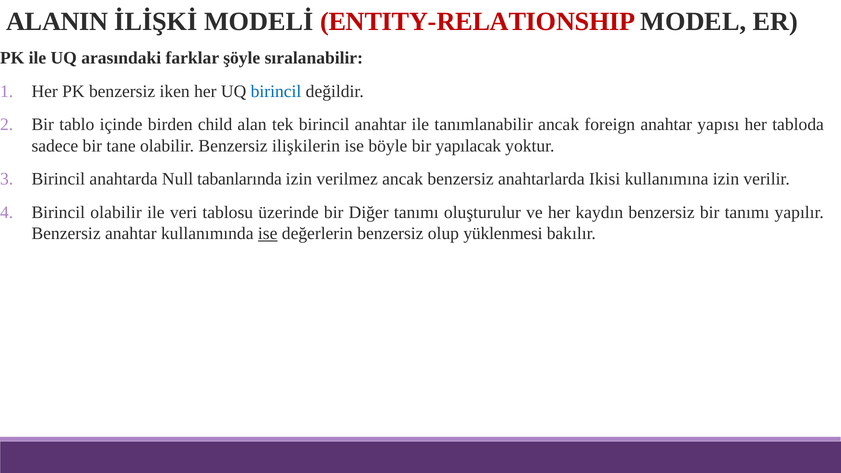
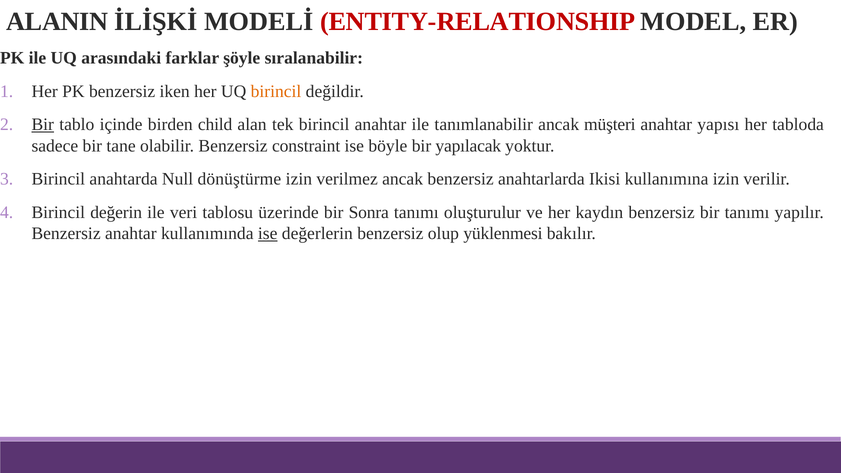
birincil at (276, 91) colour: blue -> orange
Bir at (43, 125) underline: none -> present
foreign: foreign -> müşteri
ilişkilerin: ilişkilerin -> constraint
tabanlarında: tabanlarında -> dönüştürme
Birincil olabilir: olabilir -> değerin
Diğer: Diğer -> Sonra
